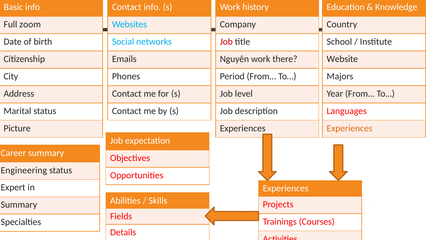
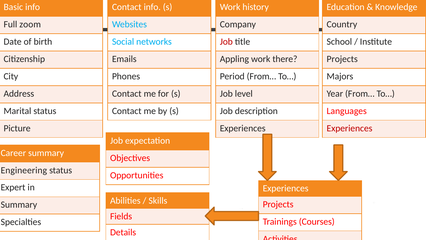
Nguyên: Nguyên -> Appling
Website at (342, 59): Website -> Projects
Experiences at (350, 128) colour: orange -> red
